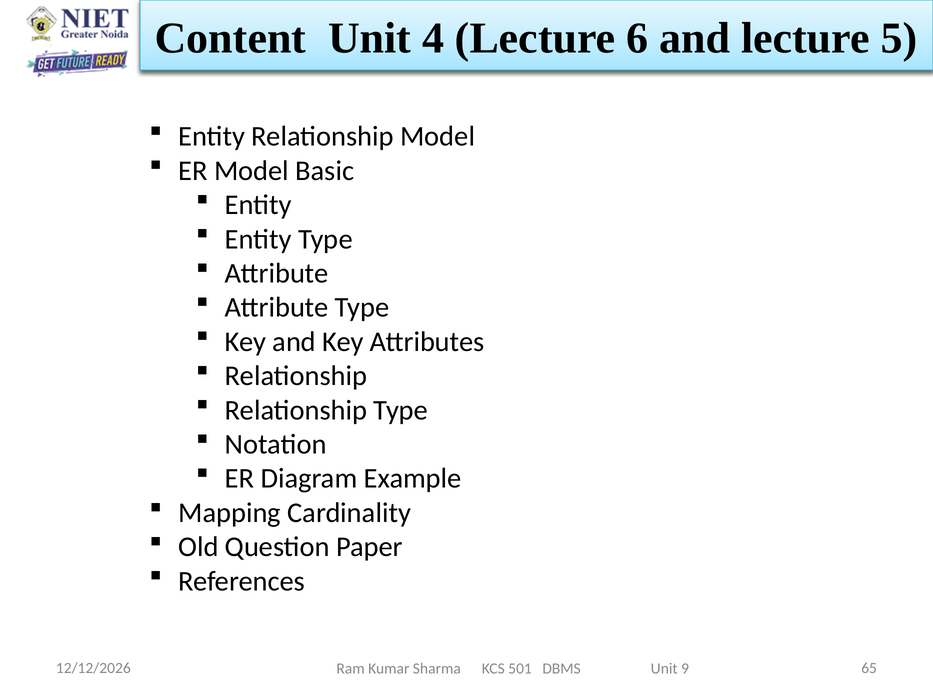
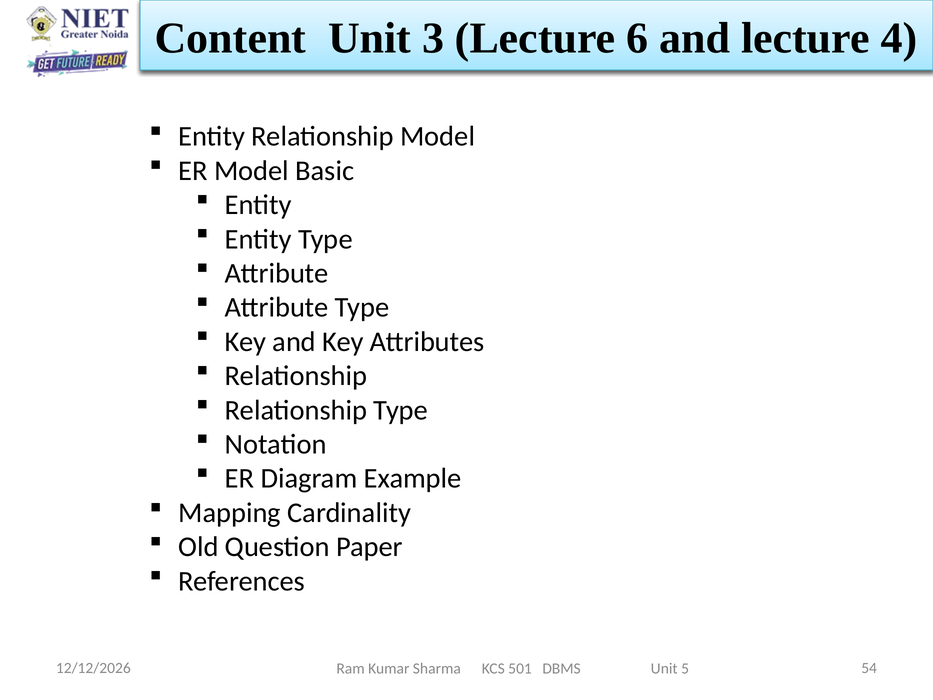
4: 4 -> 3
5: 5 -> 4
65: 65 -> 54
9: 9 -> 5
